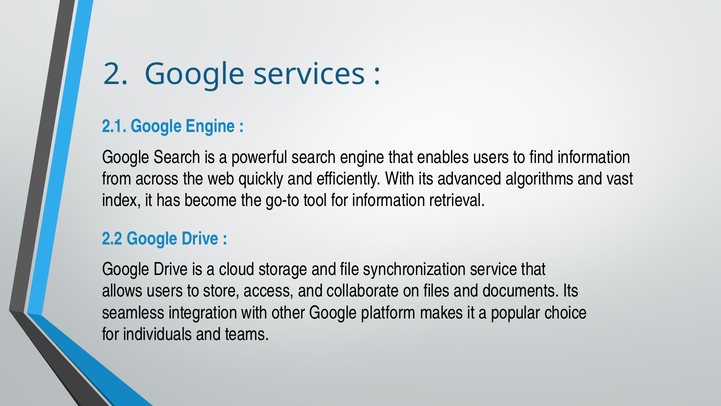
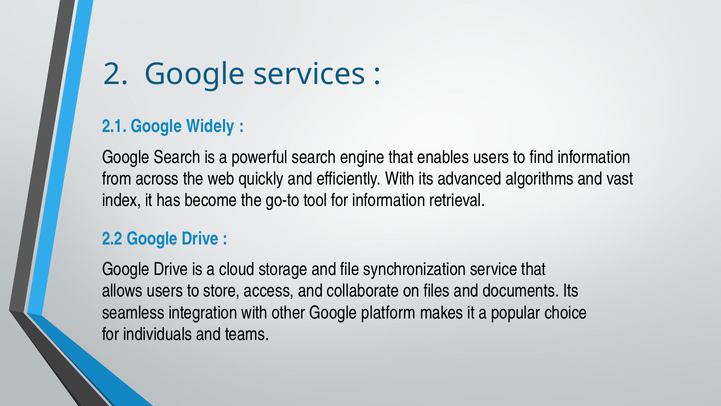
Google Engine: Engine -> Widely
